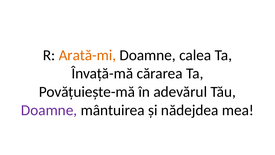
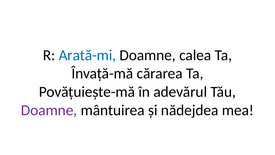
Arată-mi colour: orange -> blue
